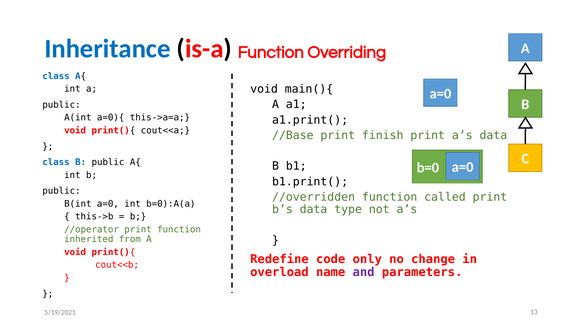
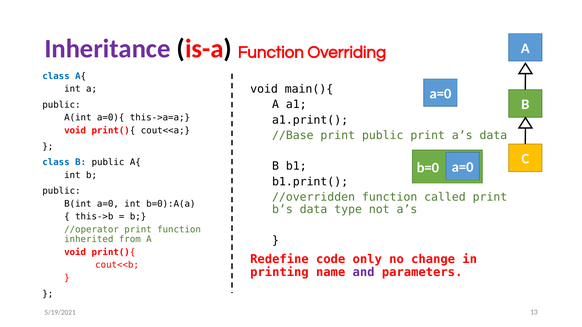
Inheritance colour: blue -> purple
print finish: finish -> public
overload: overload -> printing
